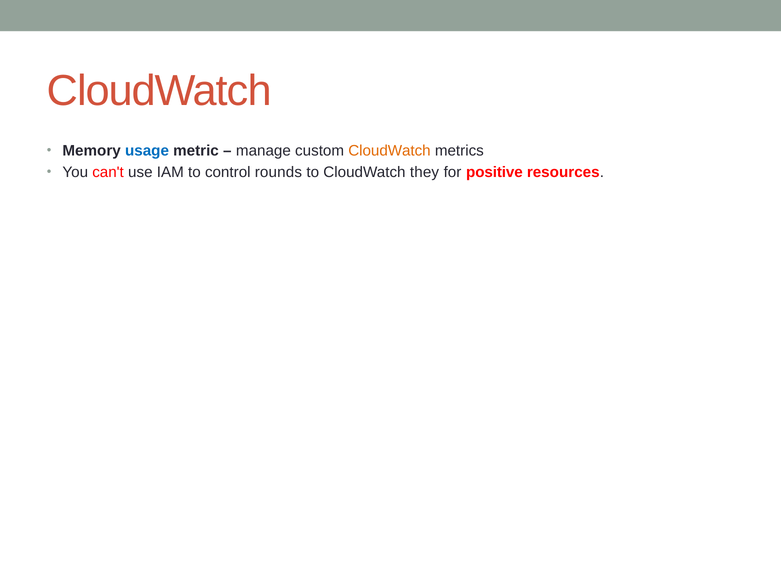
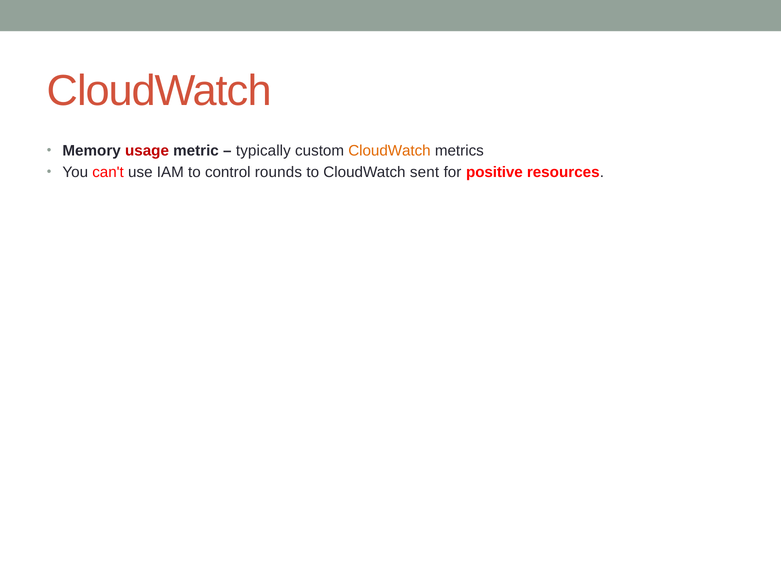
usage colour: blue -> red
manage: manage -> typically
they: they -> sent
